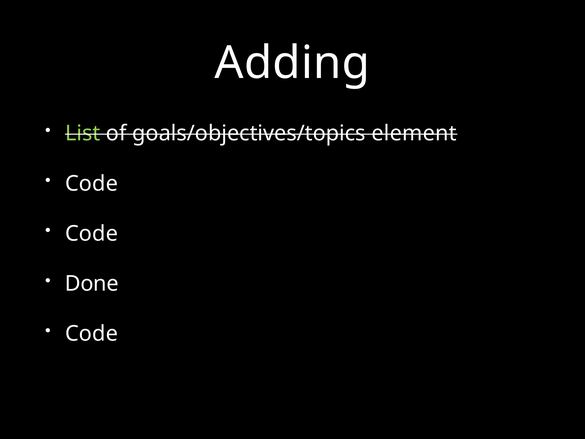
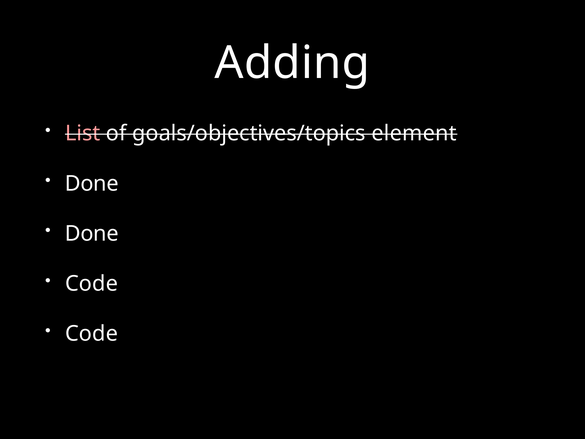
List colour: light green -> pink
Code at (92, 183): Code -> Done
Code at (92, 233): Code -> Done
Done at (92, 284): Done -> Code
